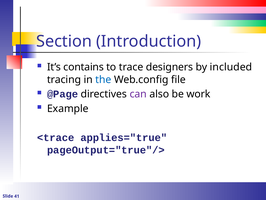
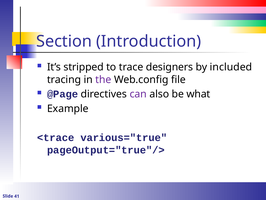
contains: contains -> stripped
the colour: blue -> purple
work: work -> what
applies="true: applies="true -> various="true
